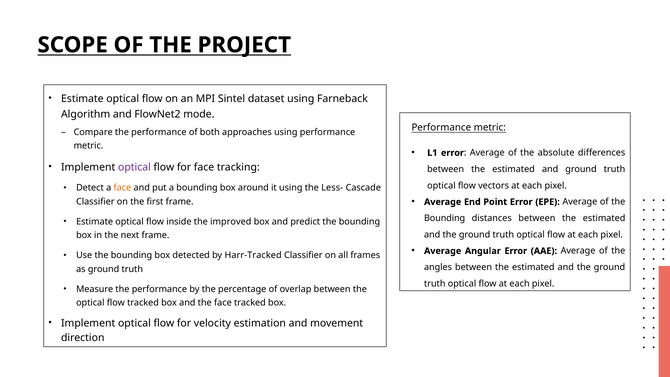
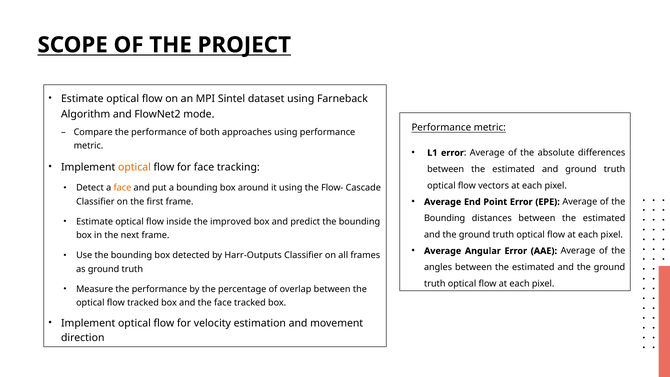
optical at (134, 167) colour: purple -> orange
Less-: Less- -> Flow-
Harr-Tracked: Harr-Tracked -> Harr-Outputs
